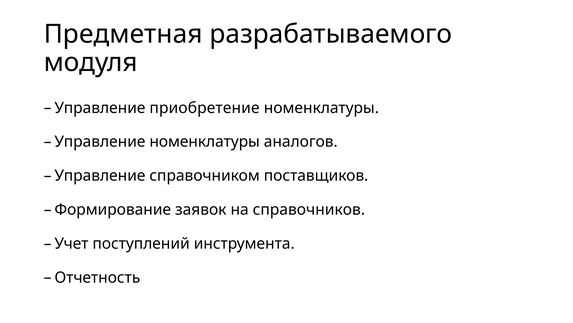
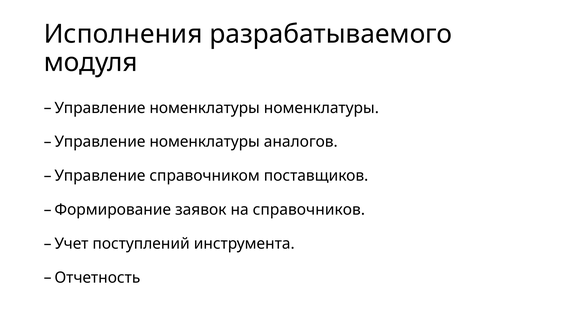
Предметная: Предметная -> Исполнения
приобретение at (205, 108): приобретение -> номенклатуры
